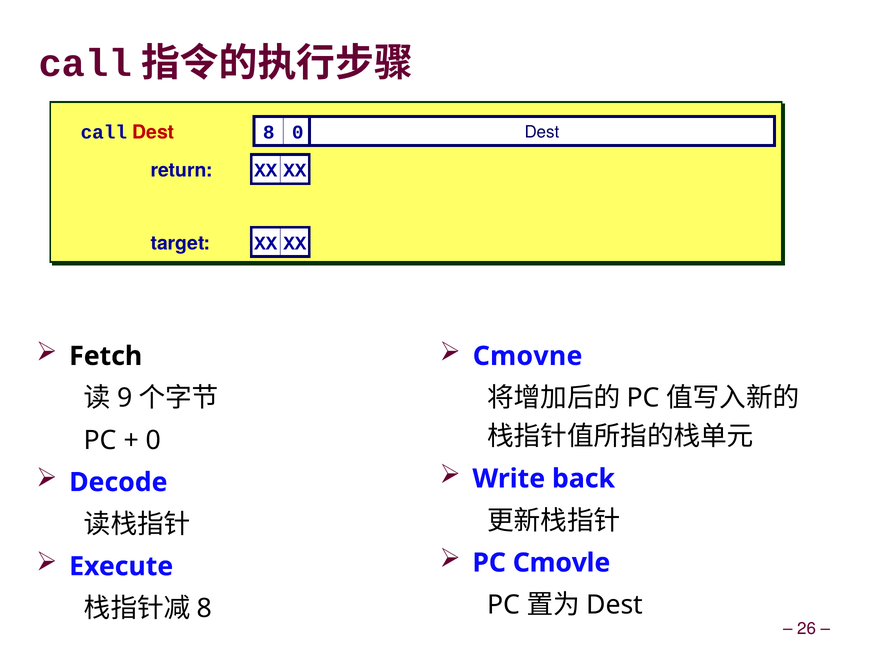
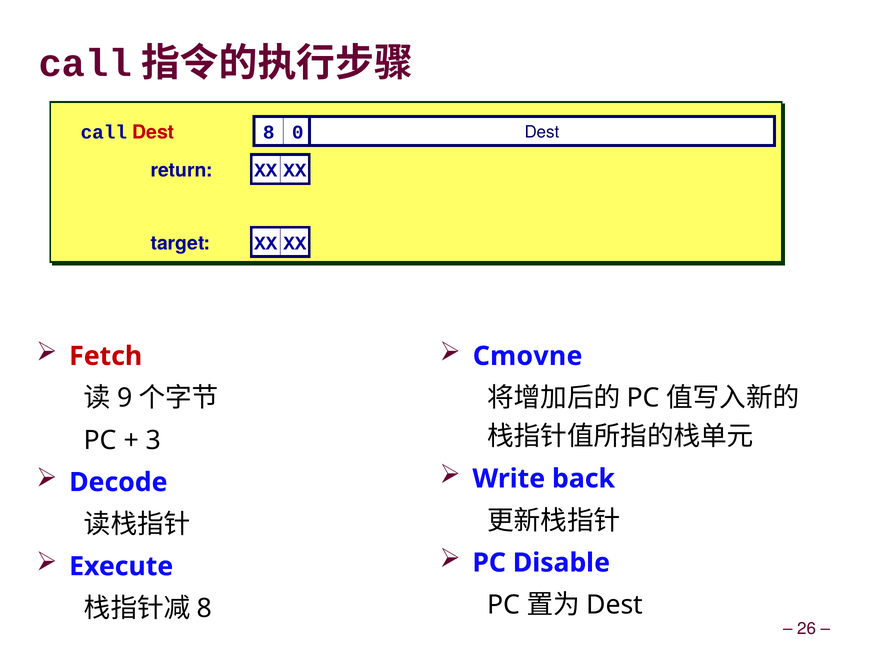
Fetch colour: black -> red
0 at (154, 440): 0 -> 3
Cmovle: Cmovle -> Disable
